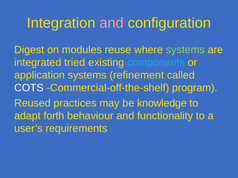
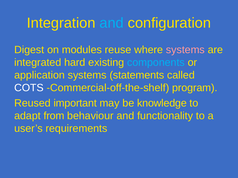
and at (112, 23) colour: pink -> light blue
systems at (185, 50) colour: light green -> pink
tried: tried -> hard
refinement: refinement -> statements
practices: practices -> important
forth: forth -> from
